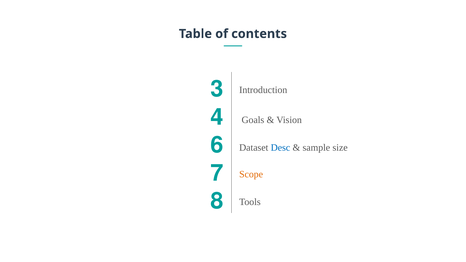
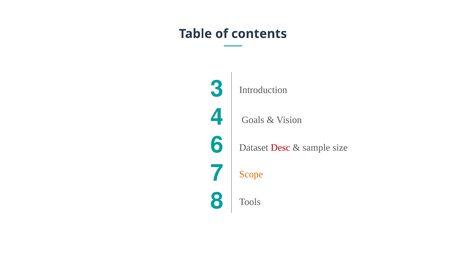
Desc colour: blue -> red
